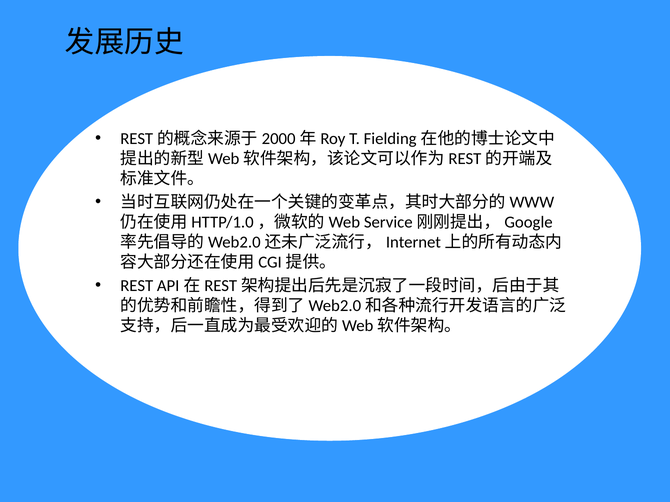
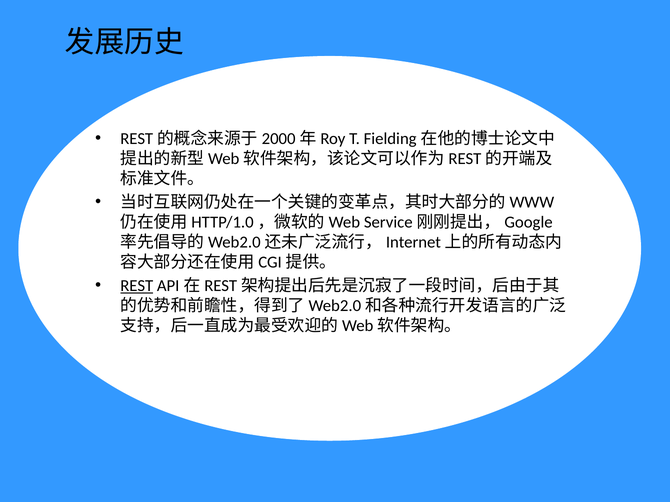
REST underline: none -> present
